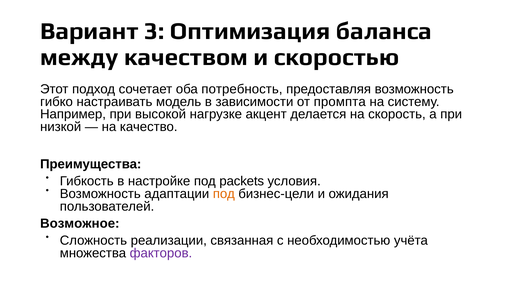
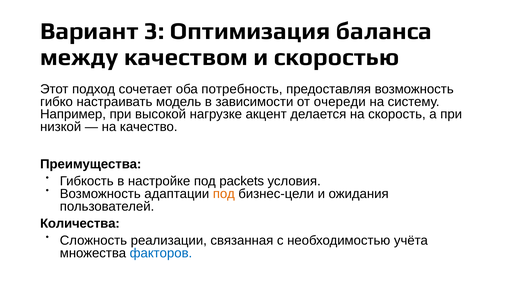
промпта: промпта -> очереди
Возможное: Возможное -> Количества
факторов colour: purple -> blue
